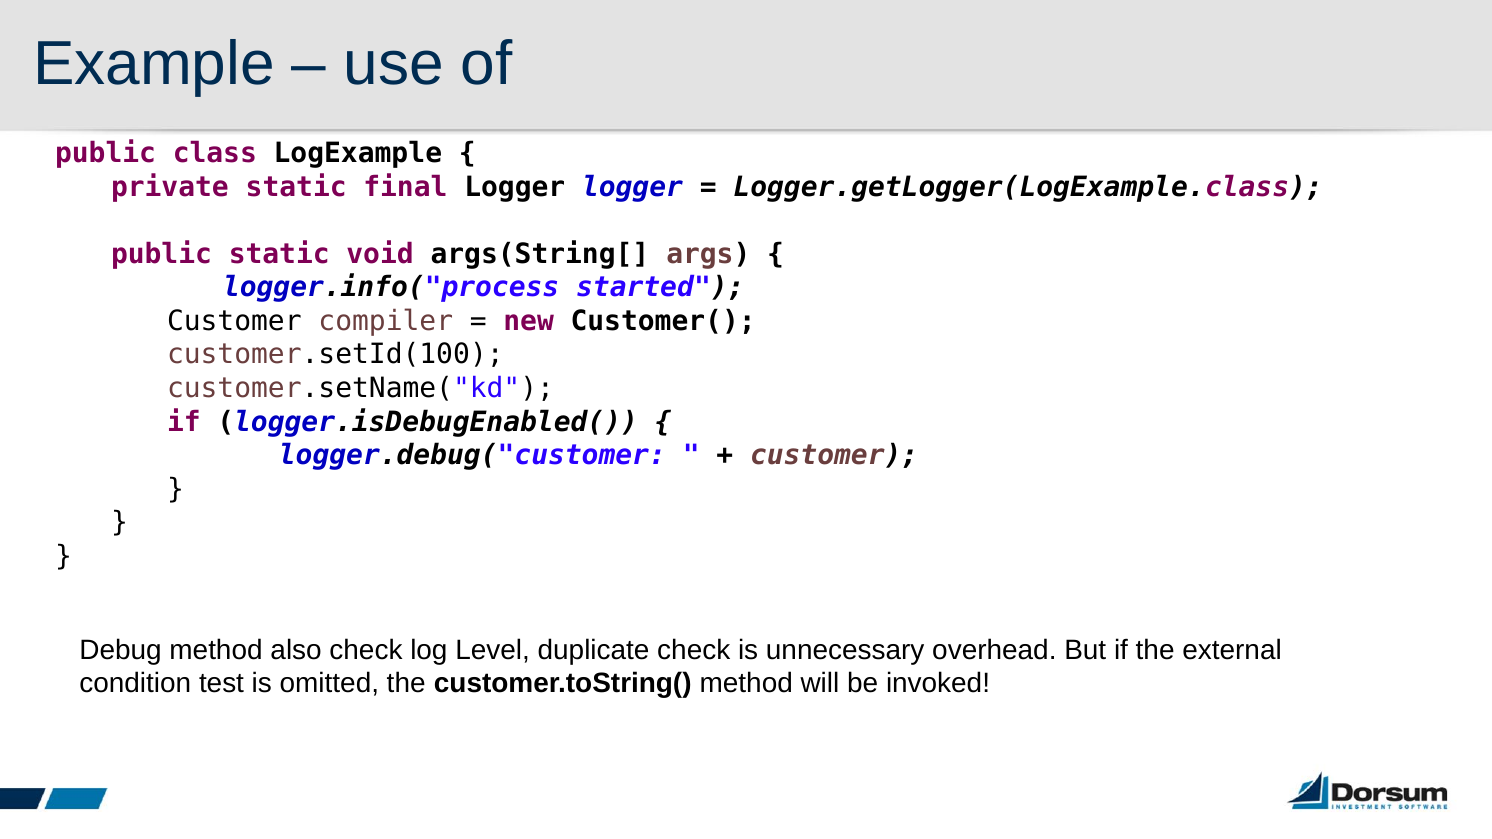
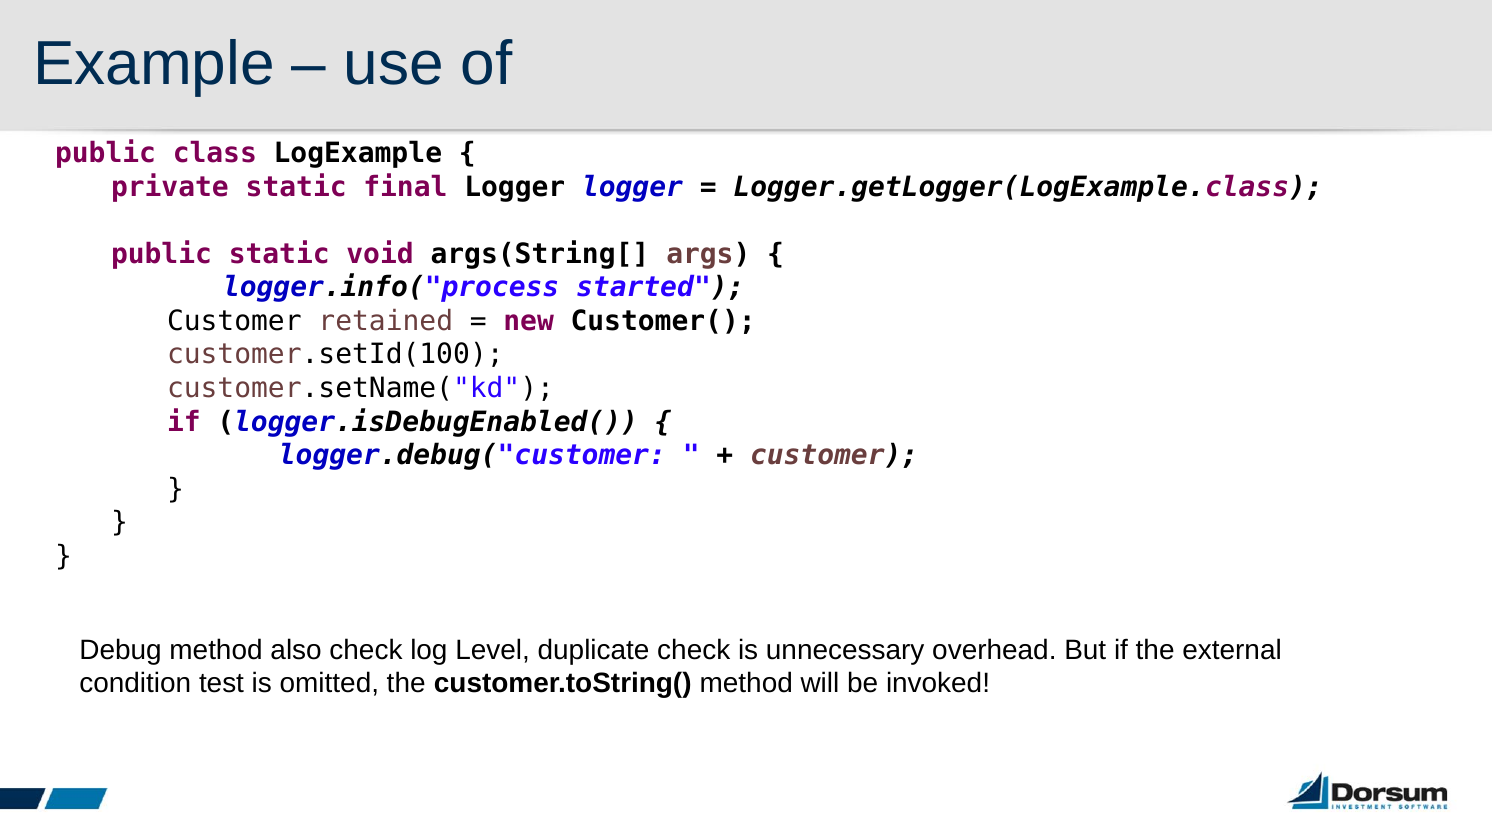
compiler: compiler -> retained
